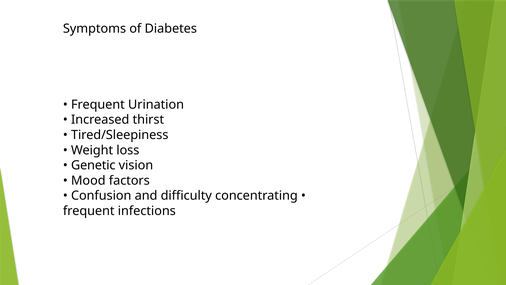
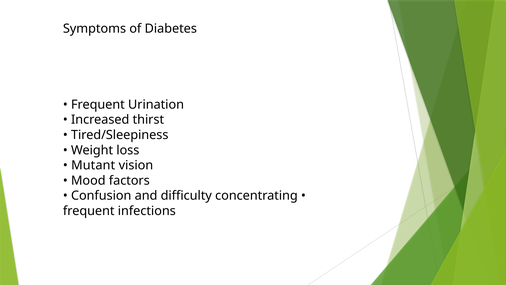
Genetic: Genetic -> Mutant
